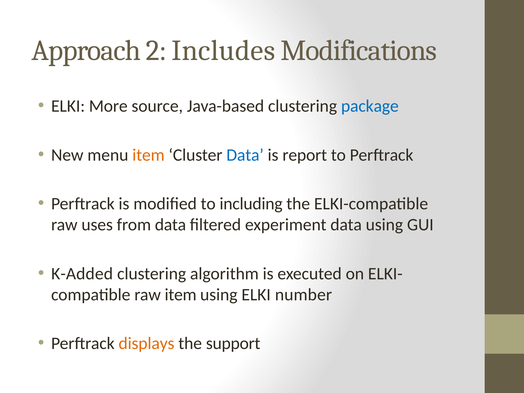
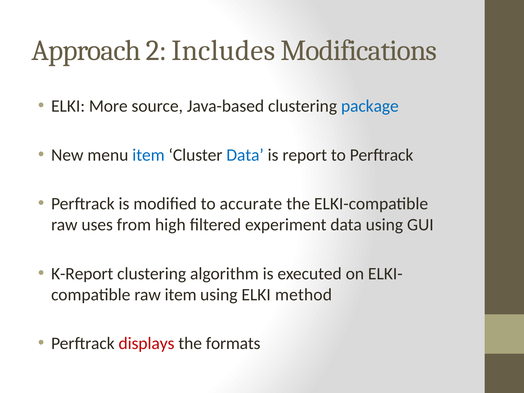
item at (148, 155) colour: orange -> blue
including: including -> accurate
from data: data -> high
K-Added: K-Added -> K-Report
number: number -> method
displays colour: orange -> red
support: support -> formats
